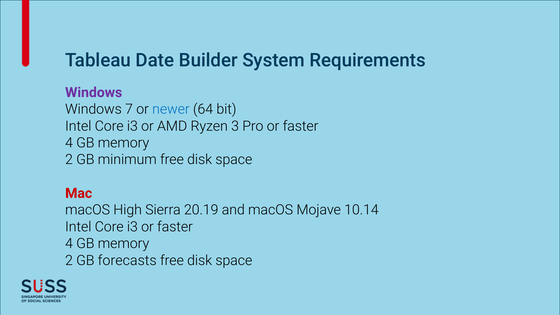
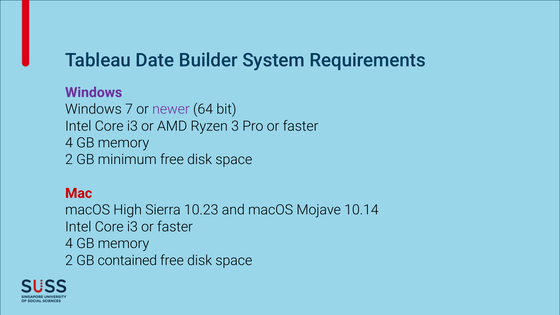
newer colour: blue -> purple
20.19: 20.19 -> 10.23
forecasts: forecasts -> contained
